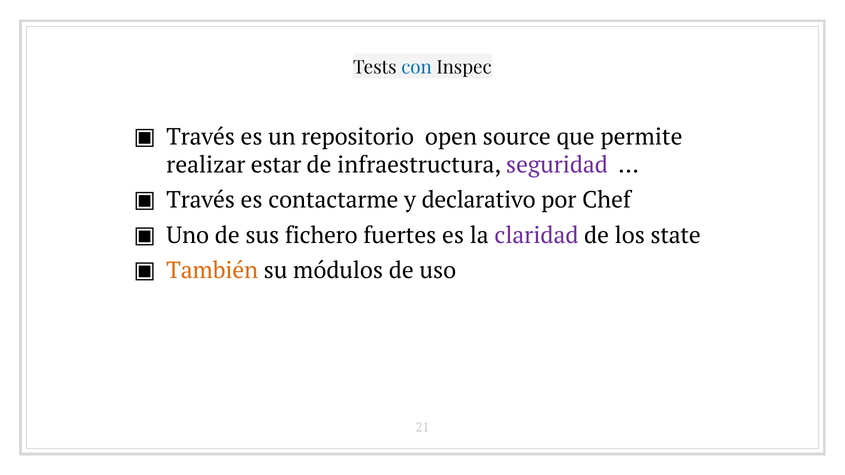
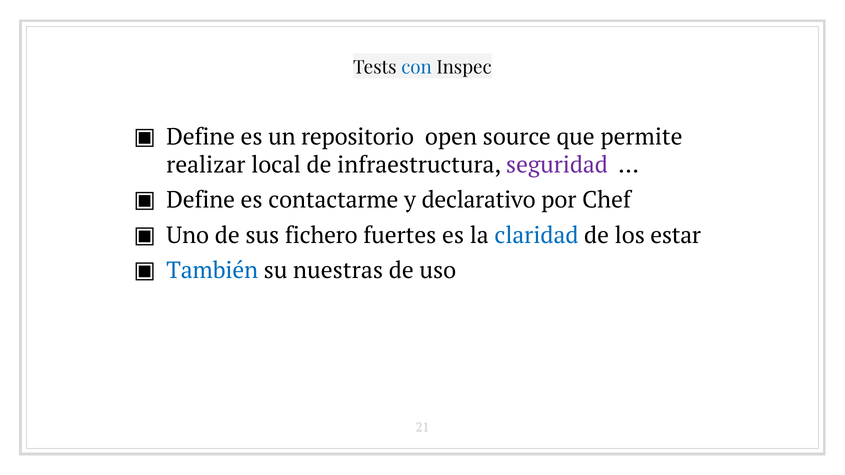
Través at (201, 137): Través -> Define
estar: estar -> local
Través at (201, 200): Través -> Define
claridad colour: purple -> blue
state: state -> estar
También colour: orange -> blue
módulos: módulos -> nuestras
